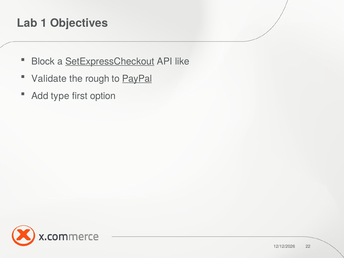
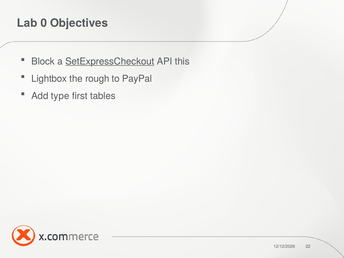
1: 1 -> 0
like: like -> this
Validate: Validate -> Lightbox
PayPal underline: present -> none
option: option -> tables
